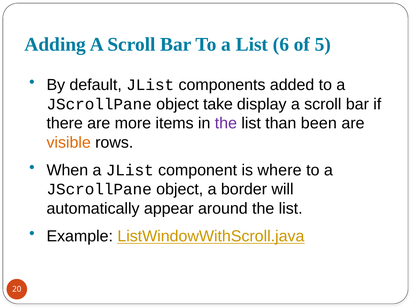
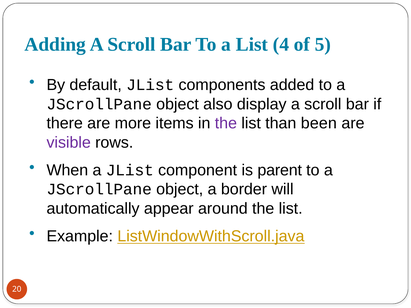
6: 6 -> 4
take: take -> also
visible colour: orange -> purple
where: where -> parent
